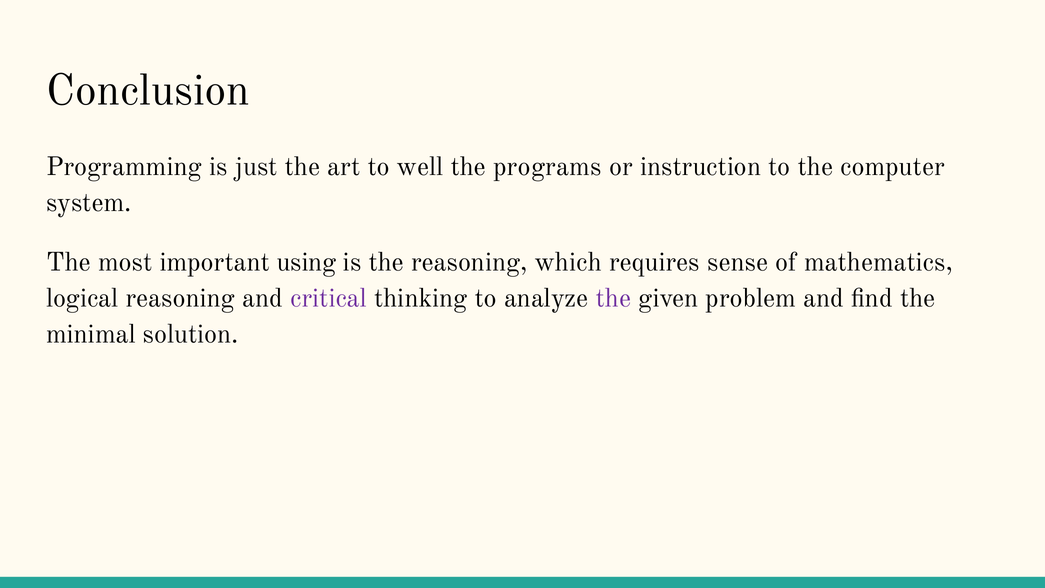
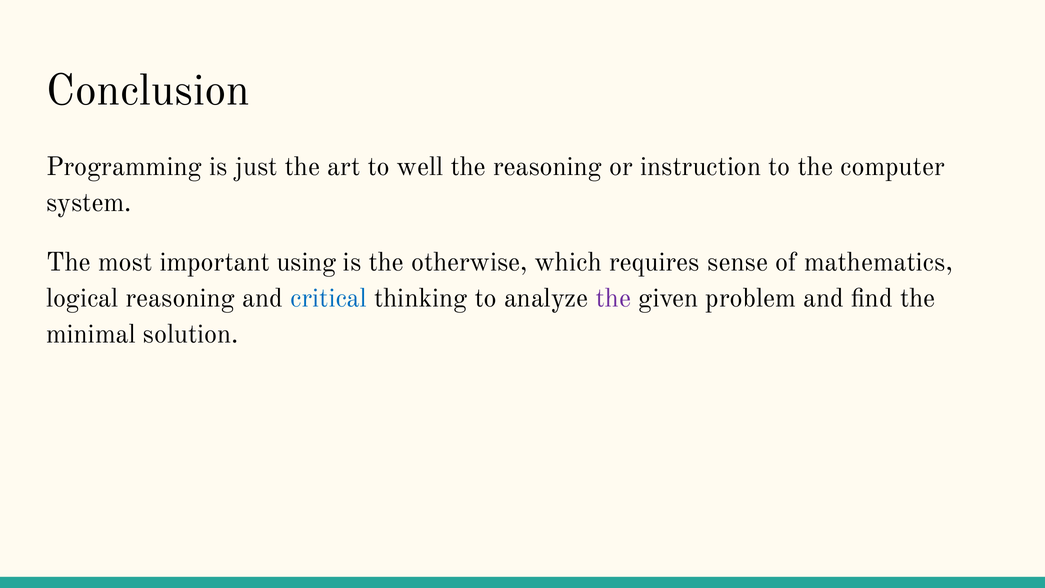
the programs: programs -> reasoning
the reasoning: reasoning -> otherwise
critical colour: purple -> blue
